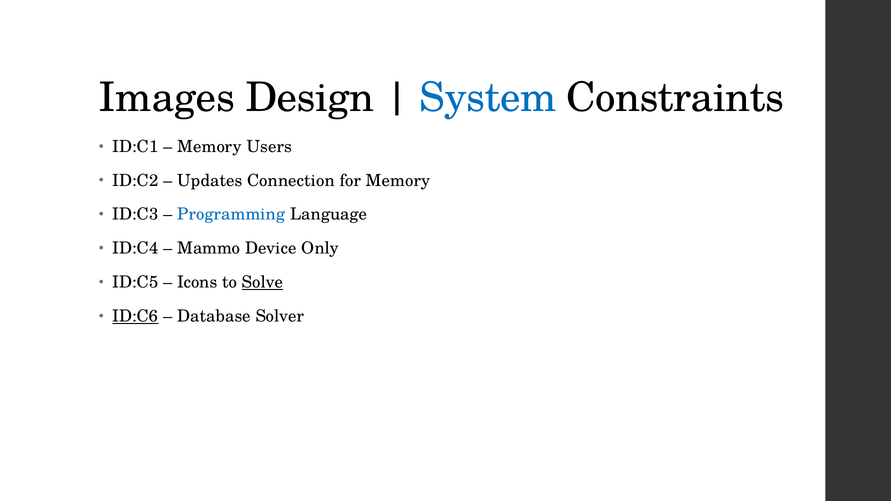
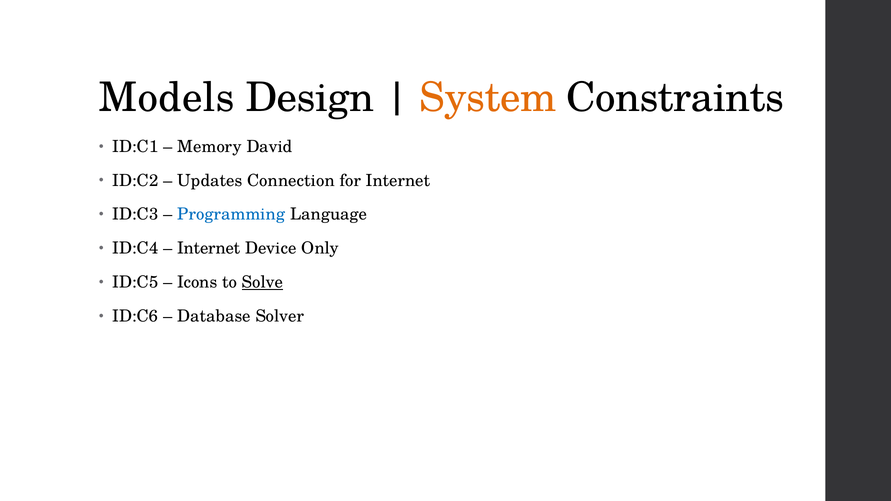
Images: Images -> Models
System colour: blue -> orange
Users: Users -> David
for Memory: Memory -> Internet
Mammo at (209, 248): Mammo -> Internet
ID:C6 underline: present -> none
